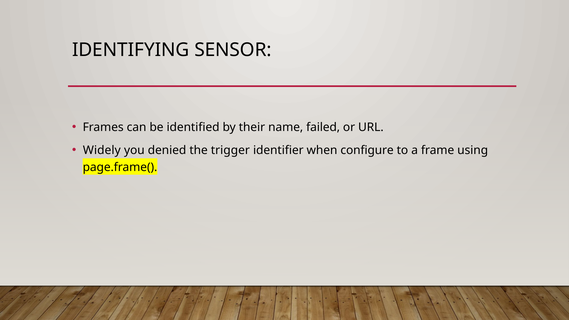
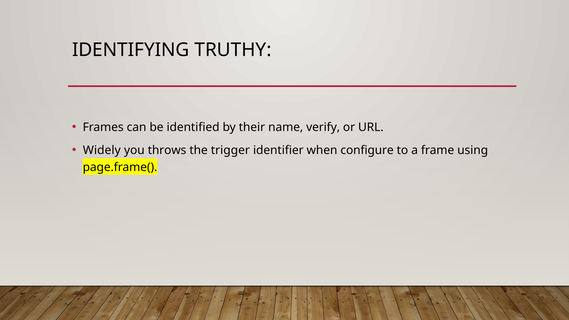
SENSOR: SENSOR -> TRUTHY
failed: failed -> verify
denied: denied -> throws
